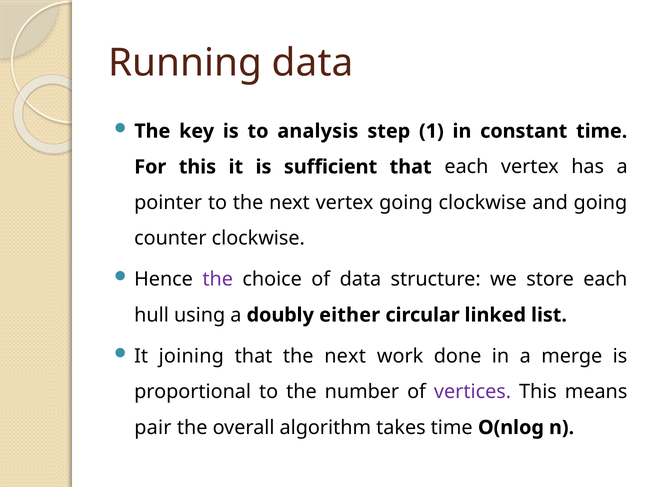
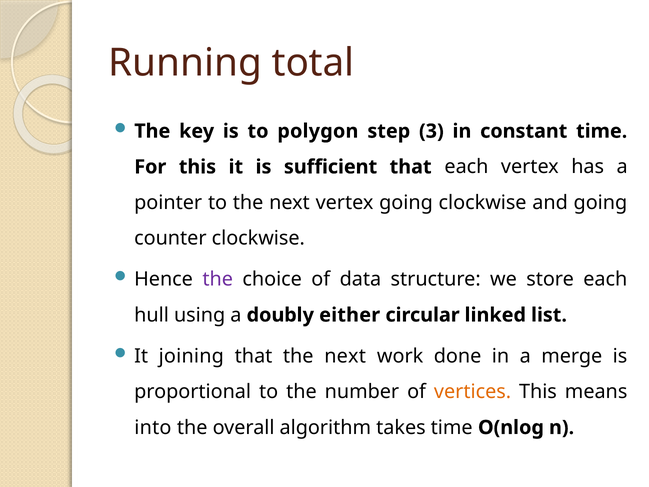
Running data: data -> total
analysis: analysis -> polygon
1: 1 -> 3
vertices colour: purple -> orange
pair: pair -> into
